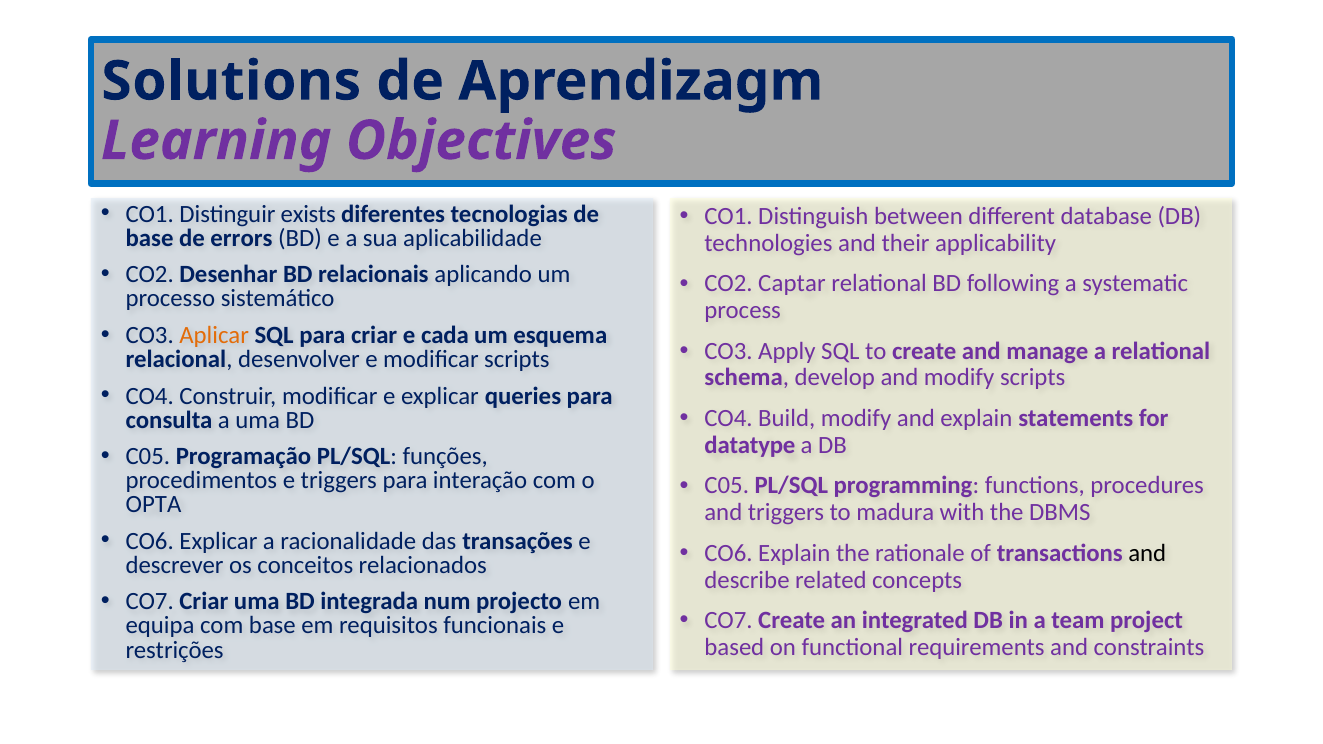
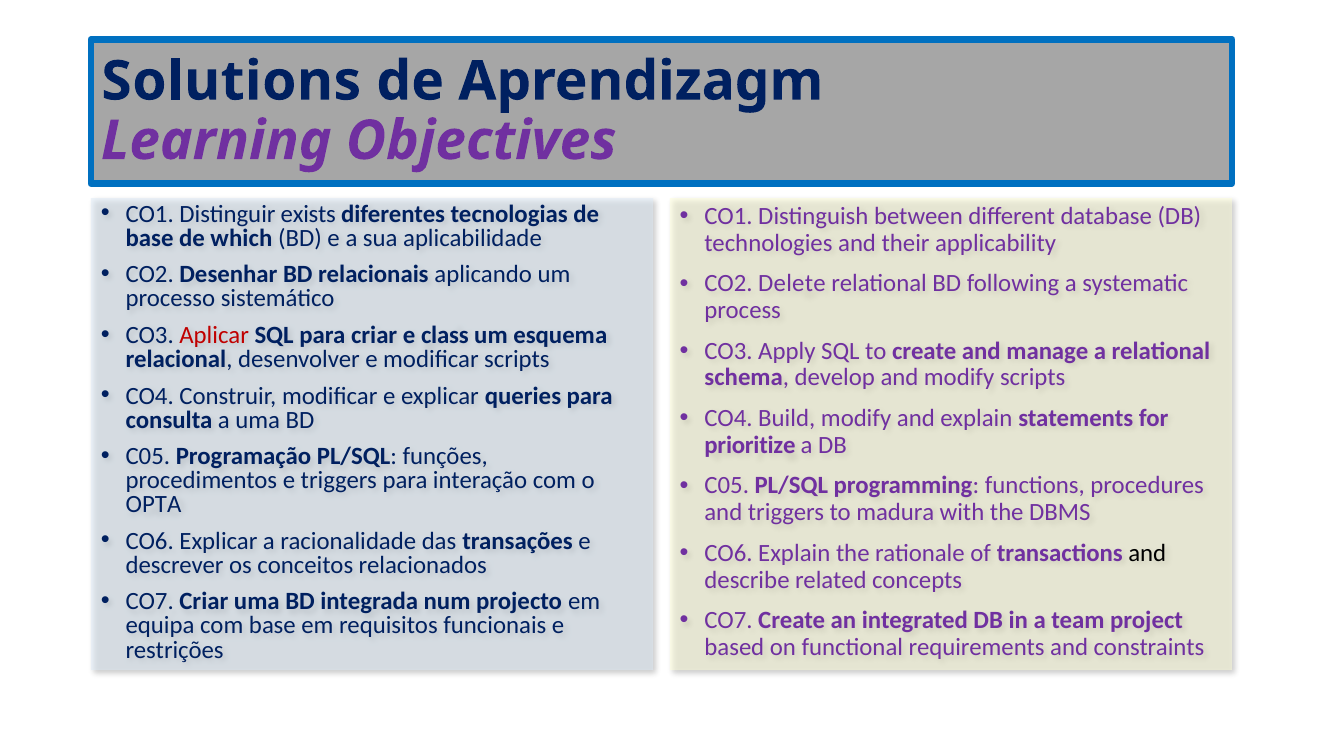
errors: errors -> which
Captar: Captar -> Delete
Aplicar colour: orange -> red
cada: cada -> class
datatype: datatype -> prioritize
